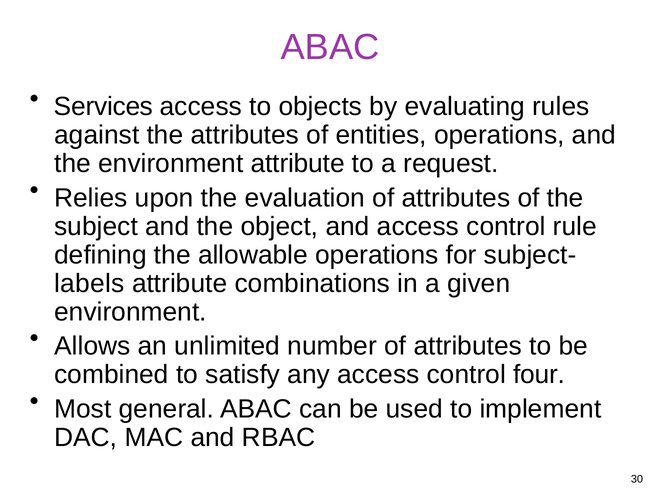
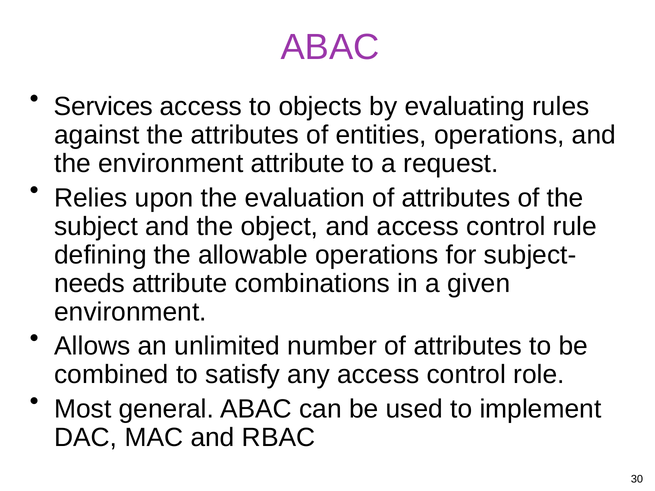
labels: labels -> needs
four: four -> role
